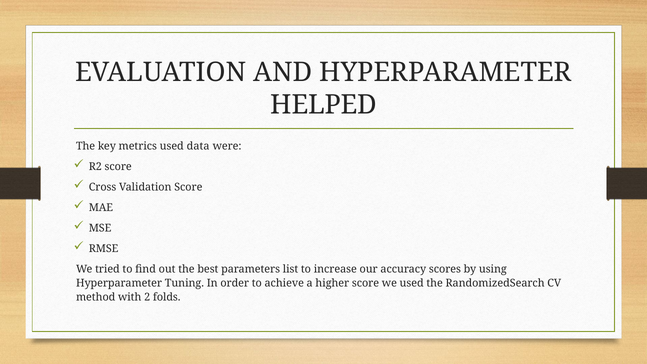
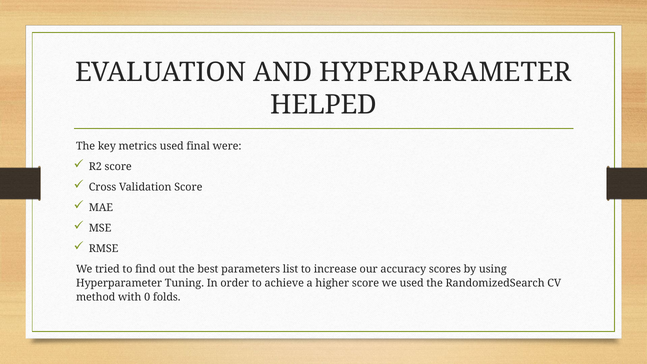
data: data -> final
2: 2 -> 0
